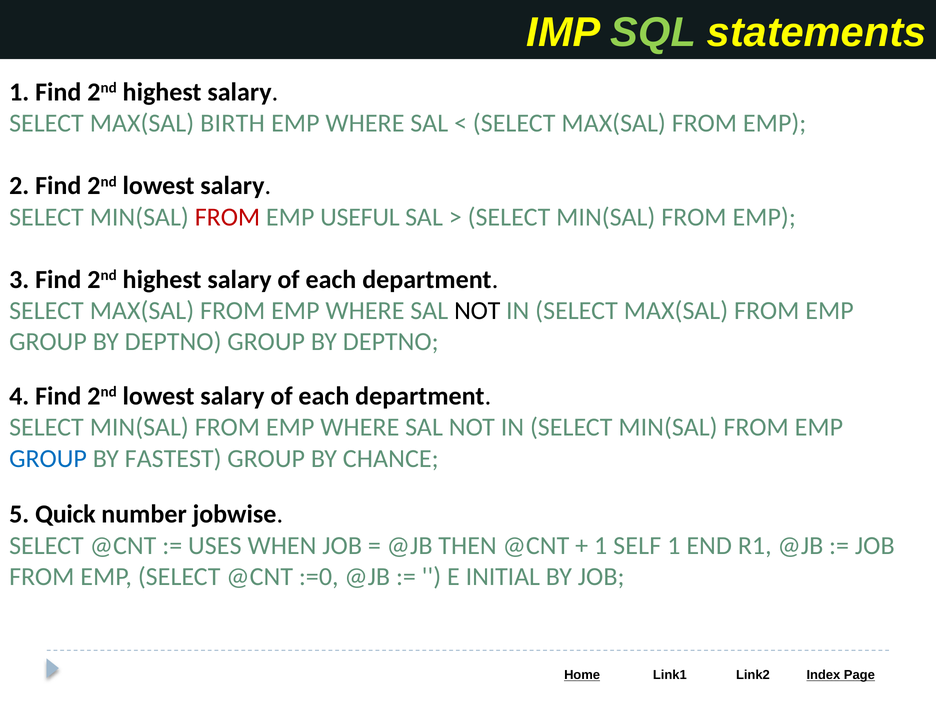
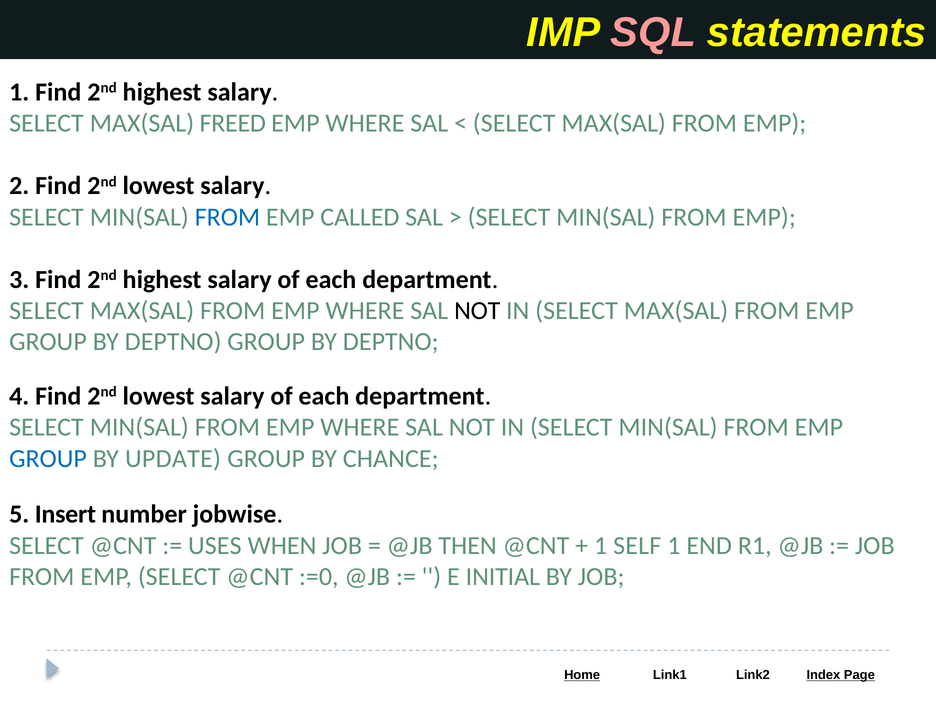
SQL colour: light green -> pink
BIRTH: BIRTH -> FREED
FROM at (227, 217) colour: red -> blue
USEFUL: USEFUL -> CALLED
FASTEST: FASTEST -> UPDATE
Quick: Quick -> Insert
